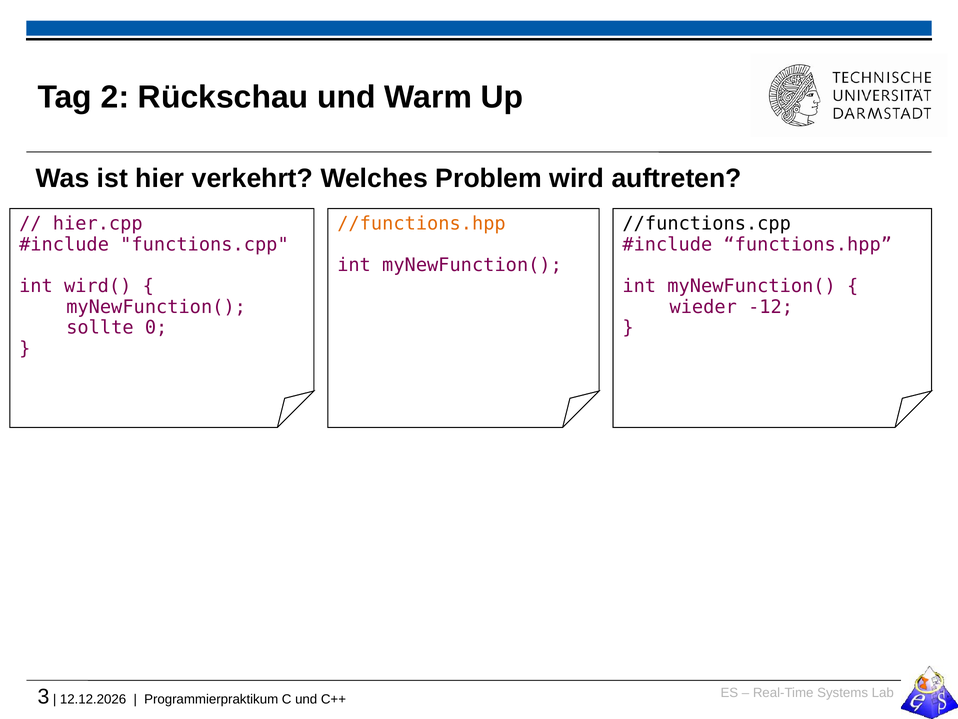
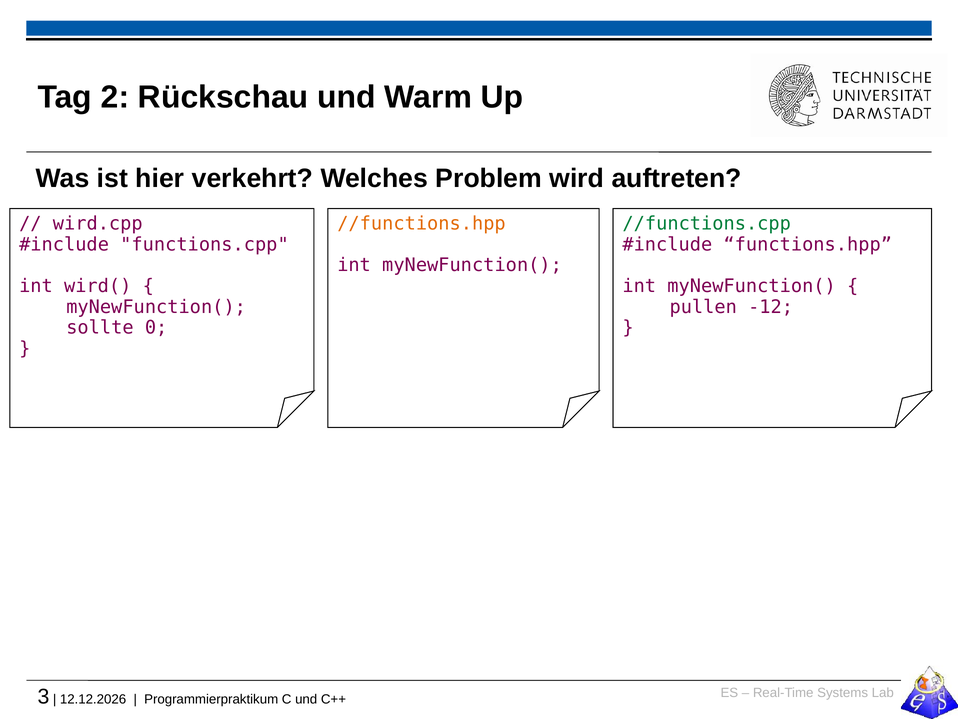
hier.cpp: hier.cpp -> wird.cpp
//functions.cpp colour: black -> green
wieder: wieder -> pullen
